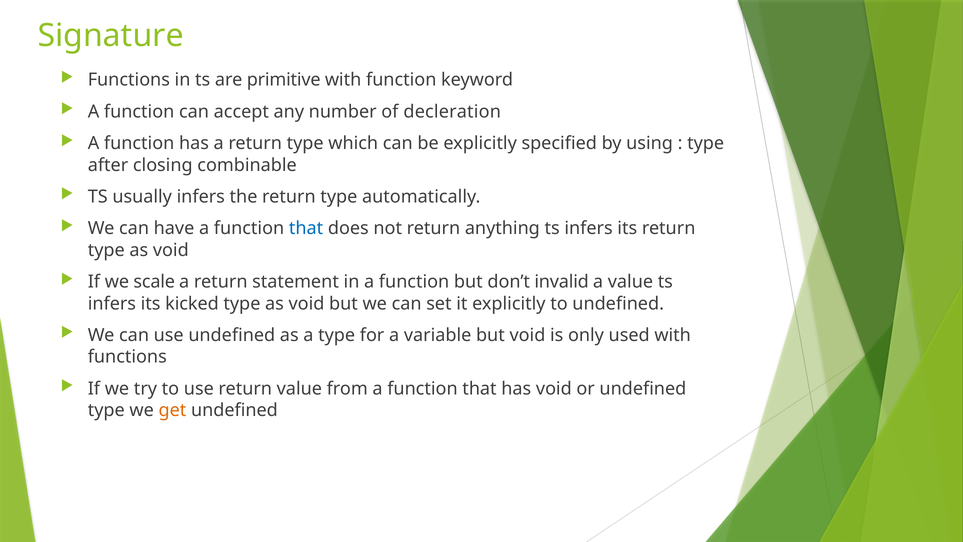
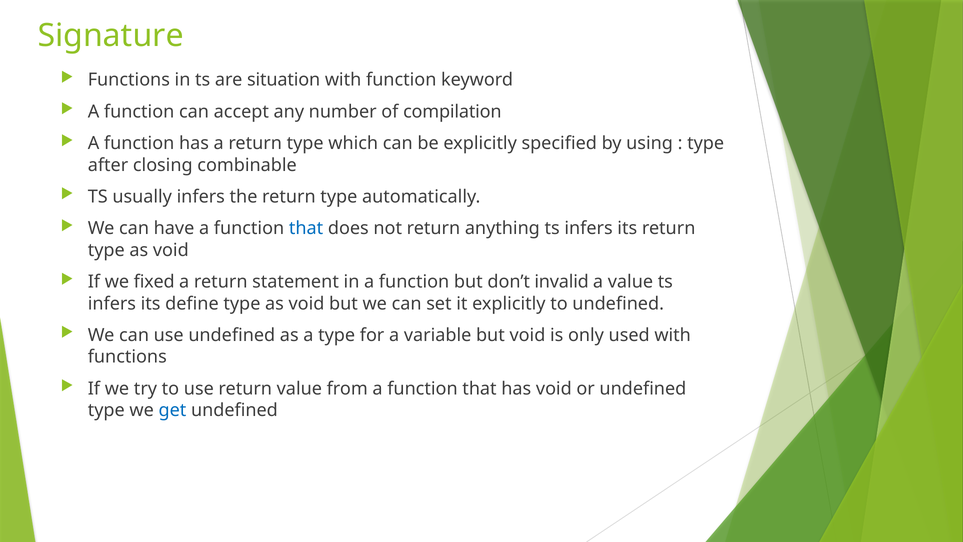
primitive: primitive -> situation
decleration: decleration -> compilation
scale: scale -> fixed
kicked: kicked -> define
get colour: orange -> blue
